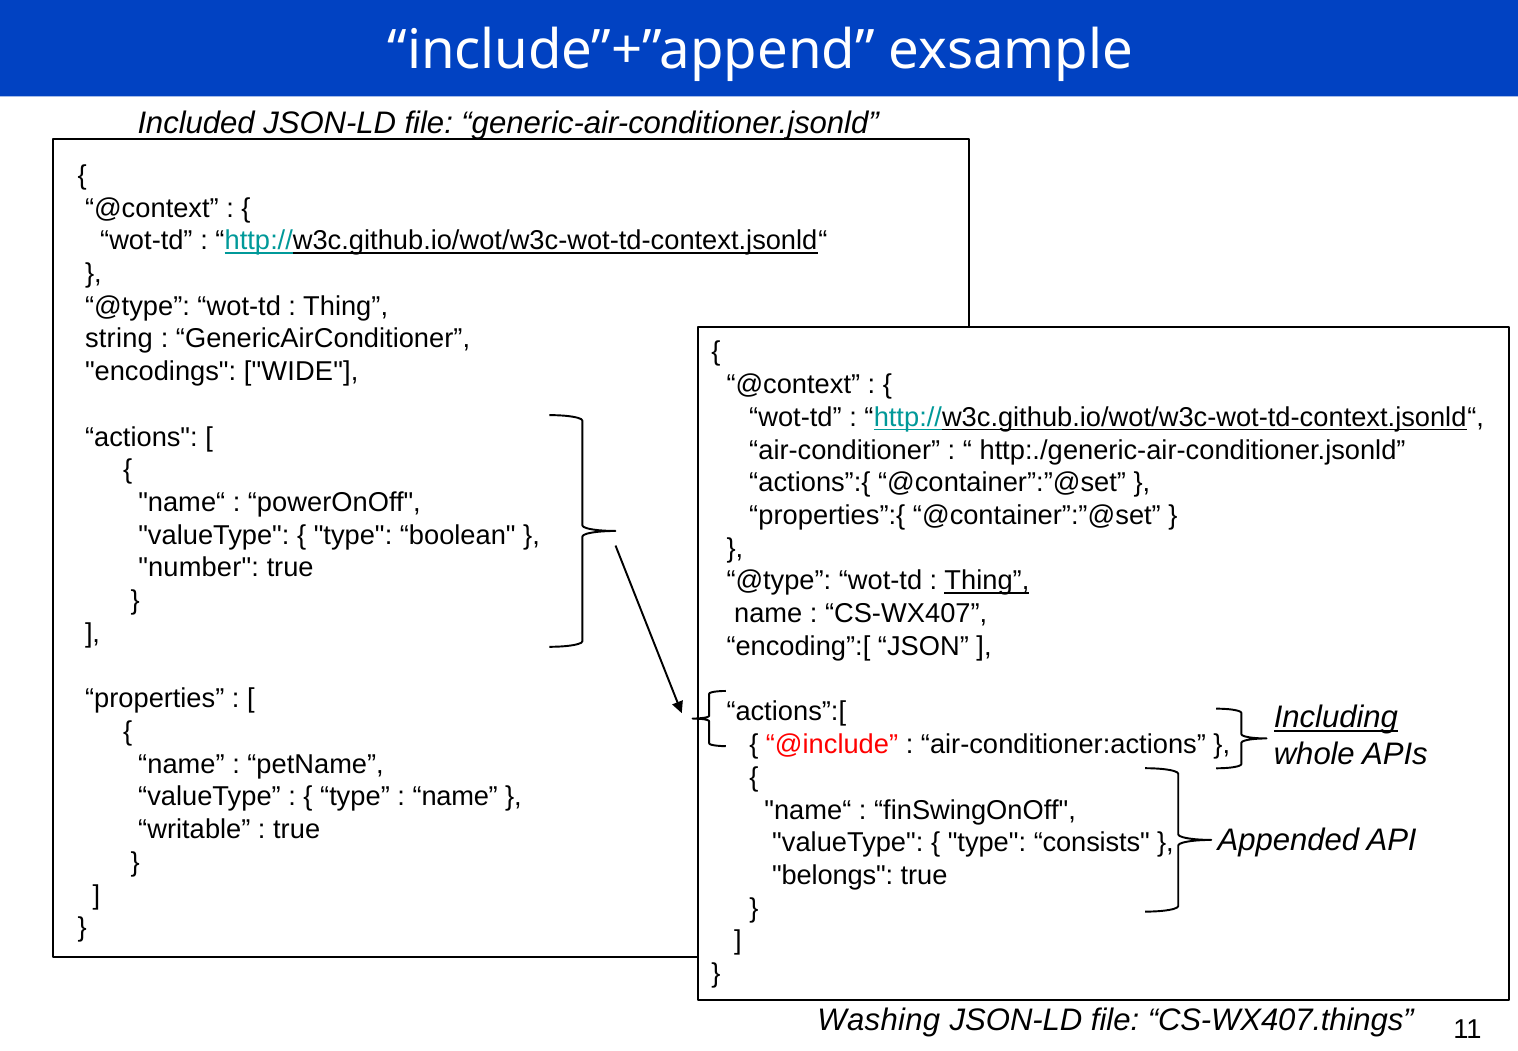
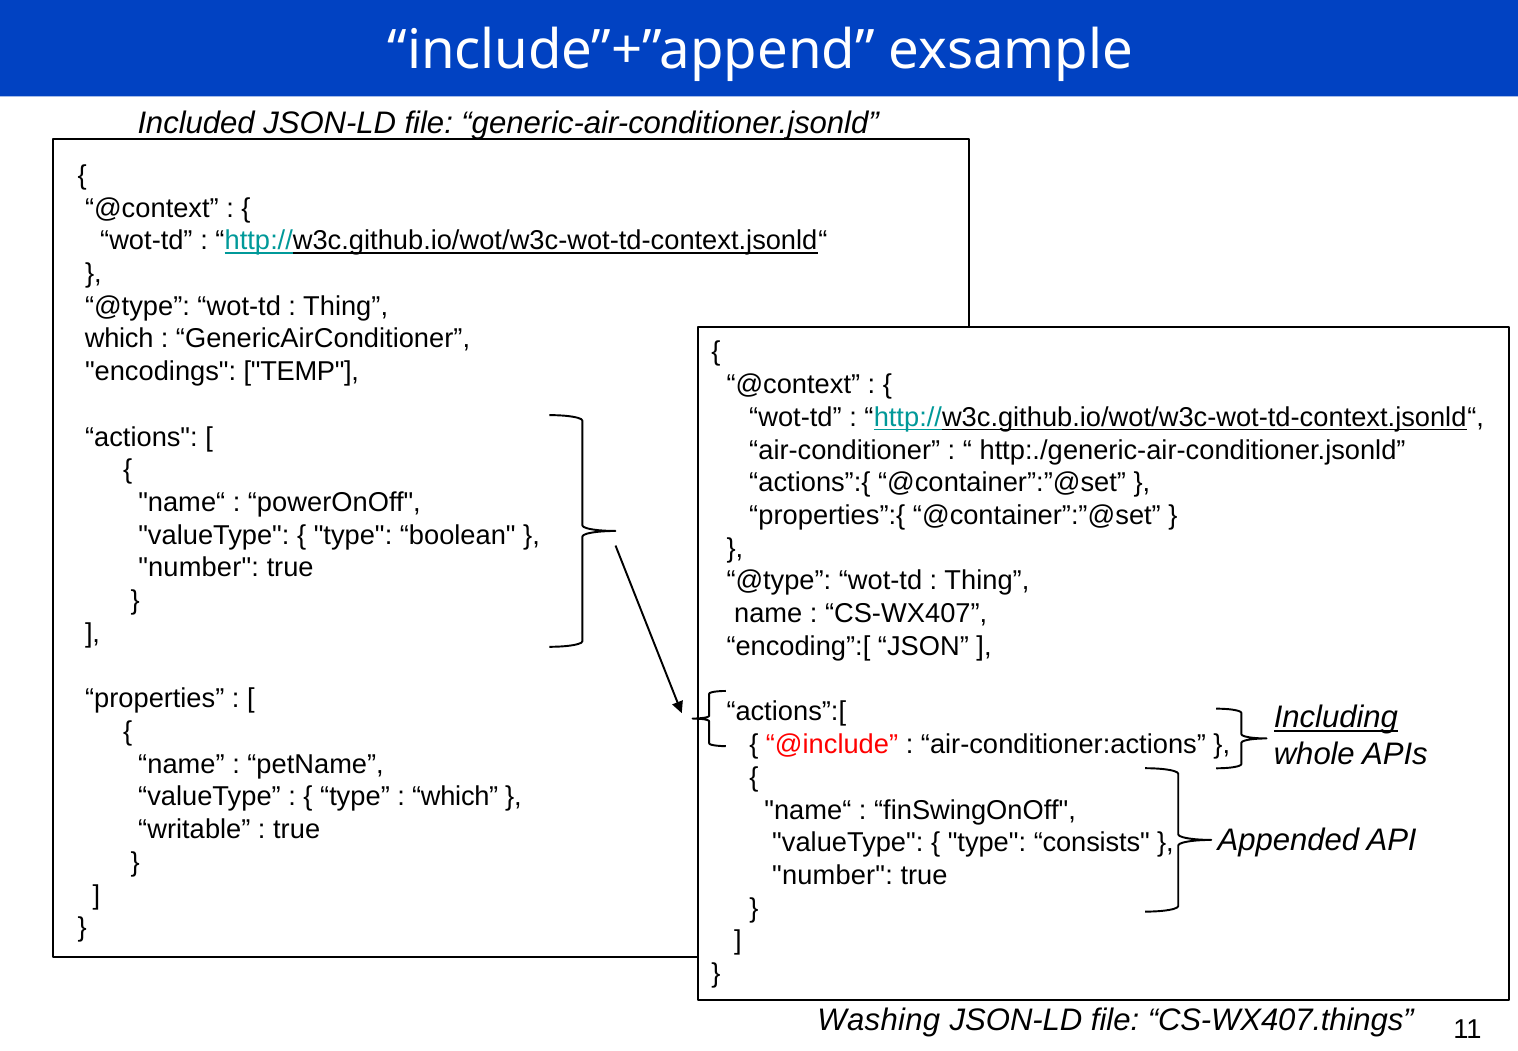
string at (119, 339): string -> which
WIDE: WIDE -> TEMP
Thing at (987, 581) underline: present -> none
name at (455, 797): name -> which
belongs at (833, 875): belongs -> number
